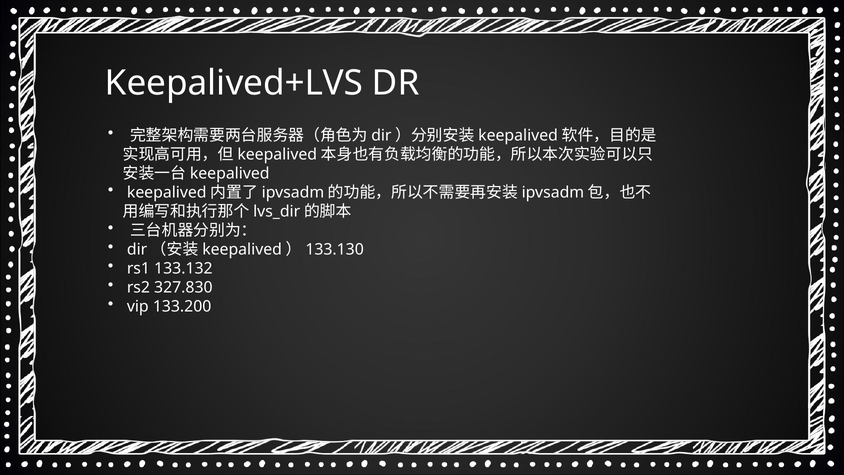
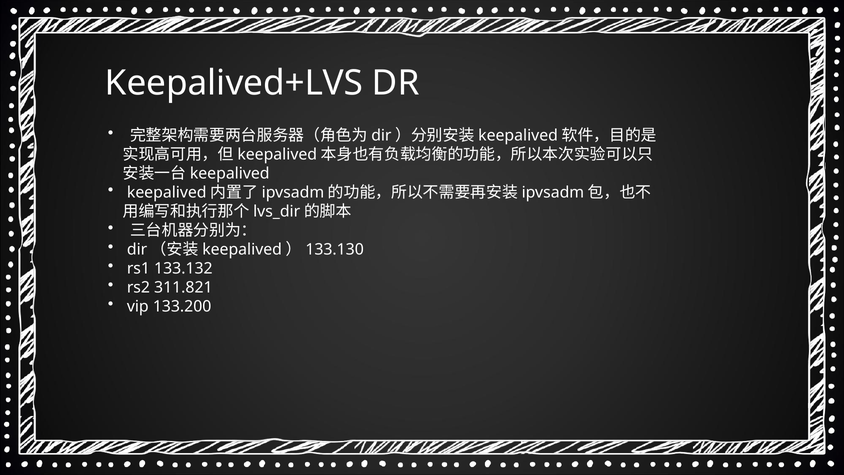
327.830: 327.830 -> 311.821
